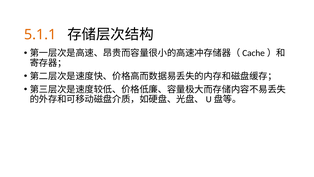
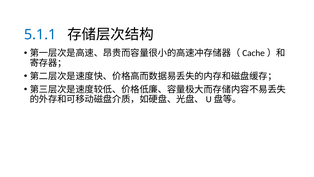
5.1.1 colour: orange -> blue
